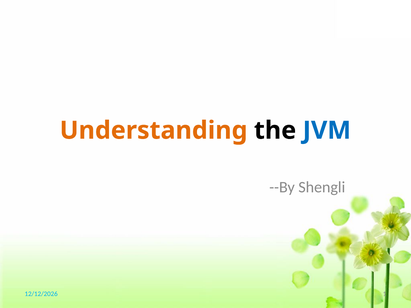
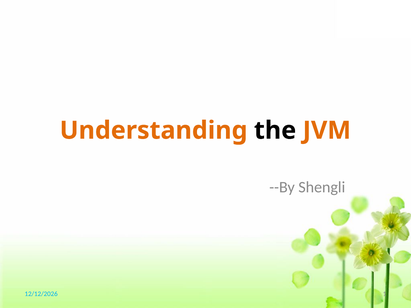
JVM colour: blue -> orange
